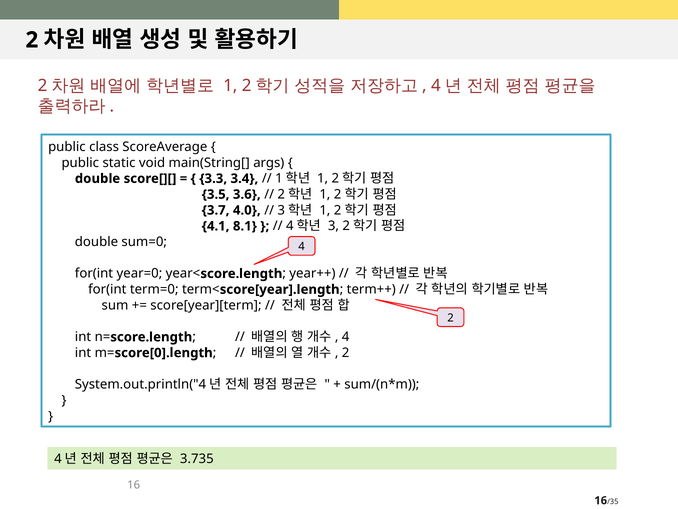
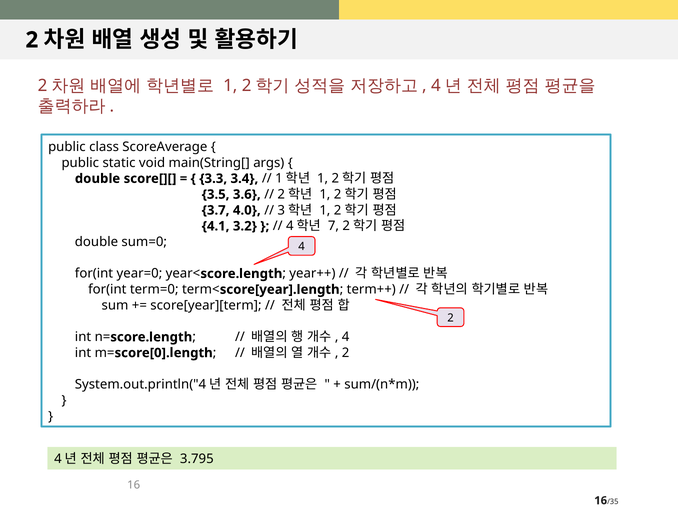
8.1: 8.1 -> 3.2
3: 3 -> 7
3.735: 3.735 -> 3.795
